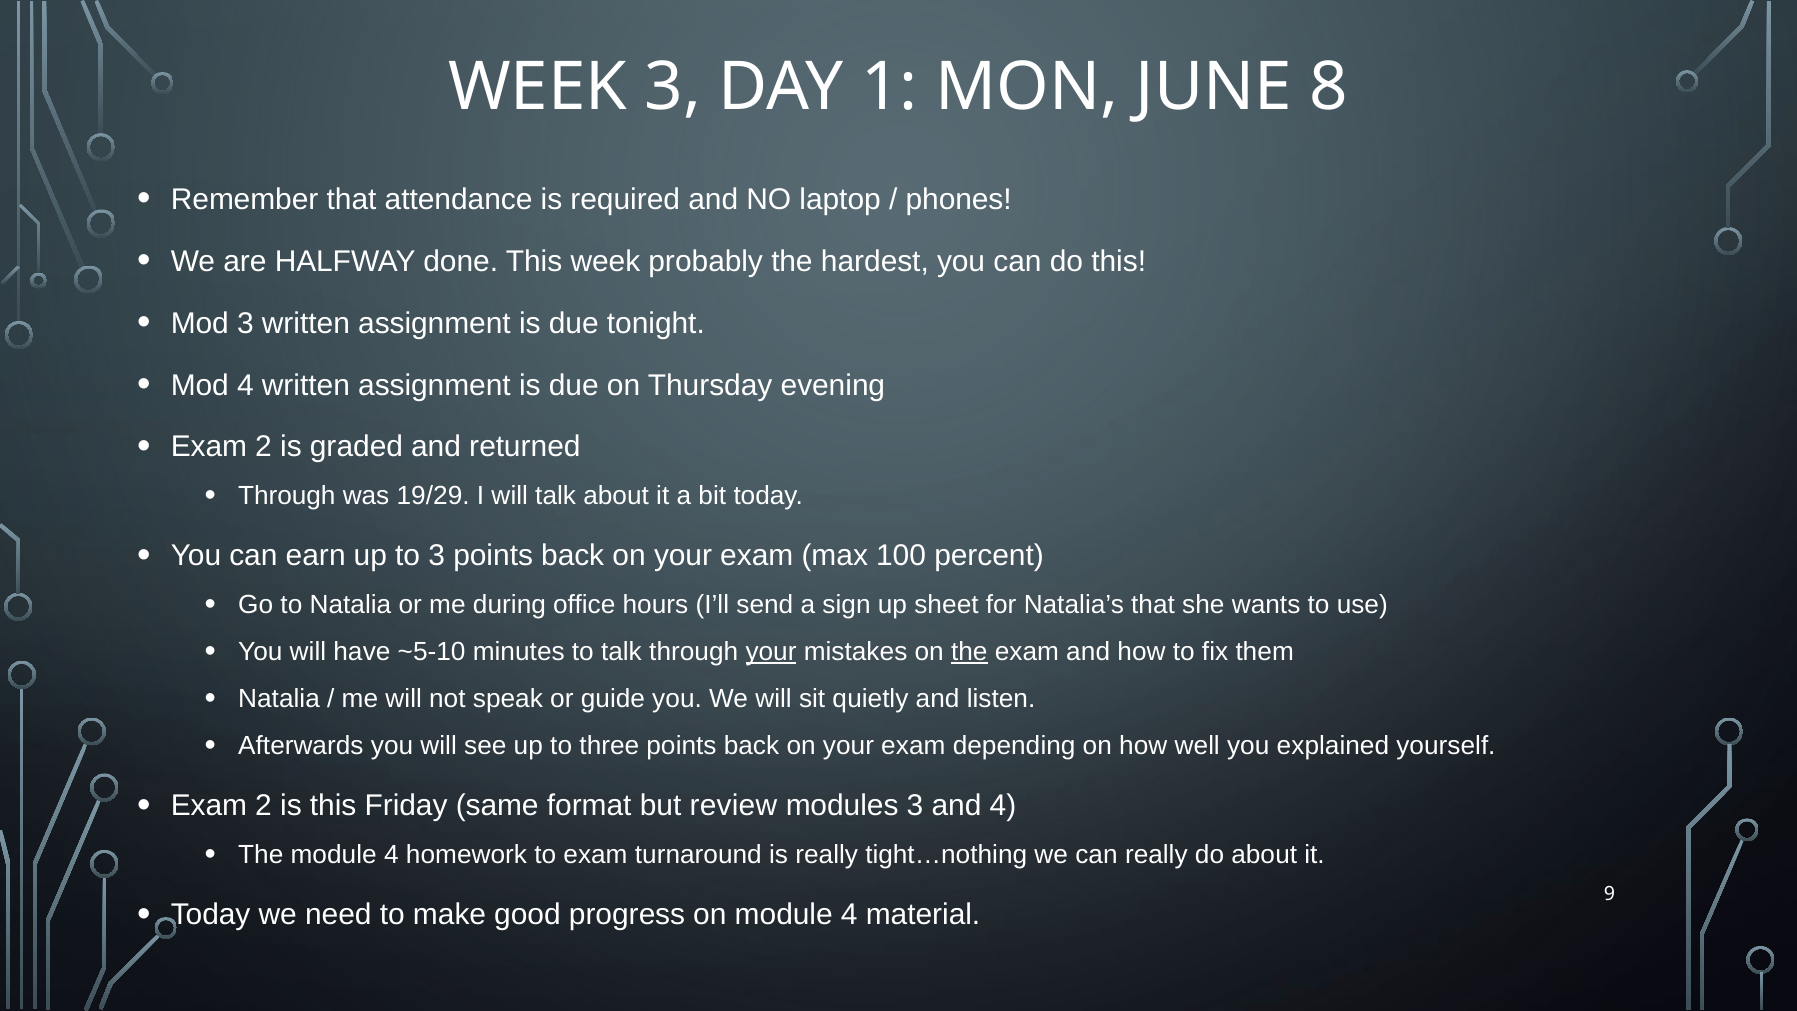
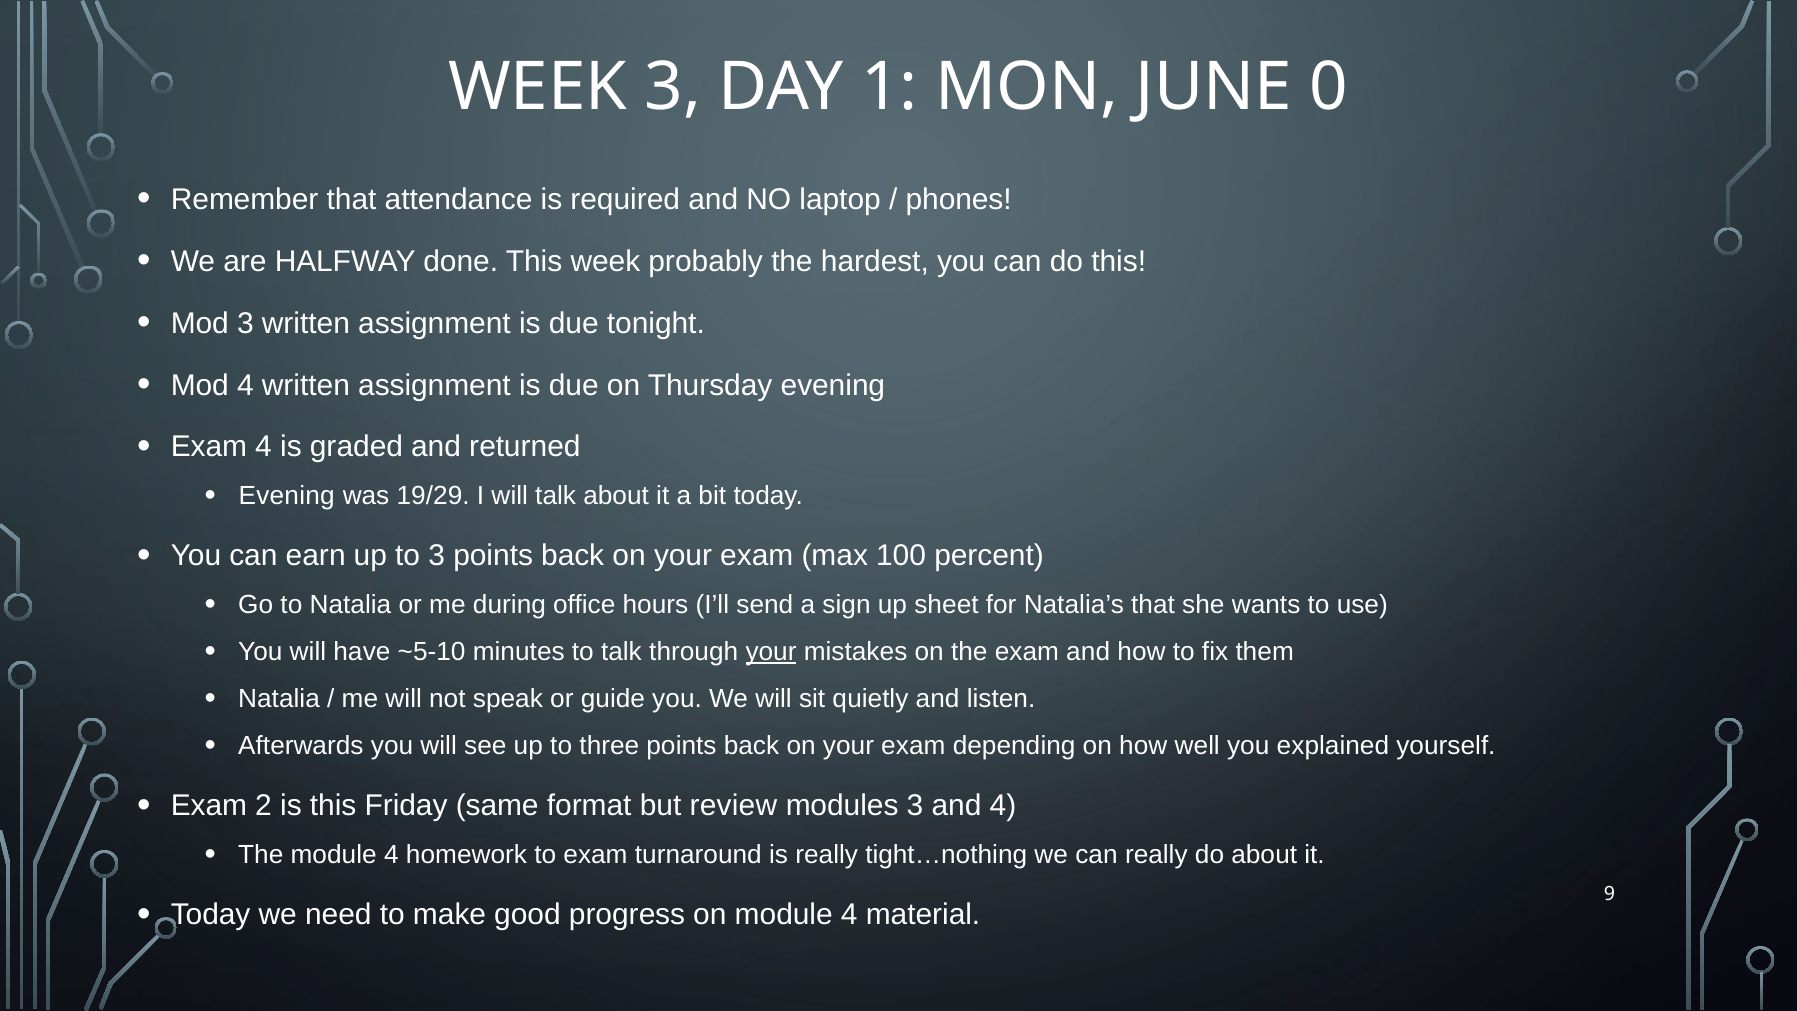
8: 8 -> 0
2 at (264, 447): 2 -> 4
Through at (287, 496): Through -> Evening
the at (969, 652) underline: present -> none
